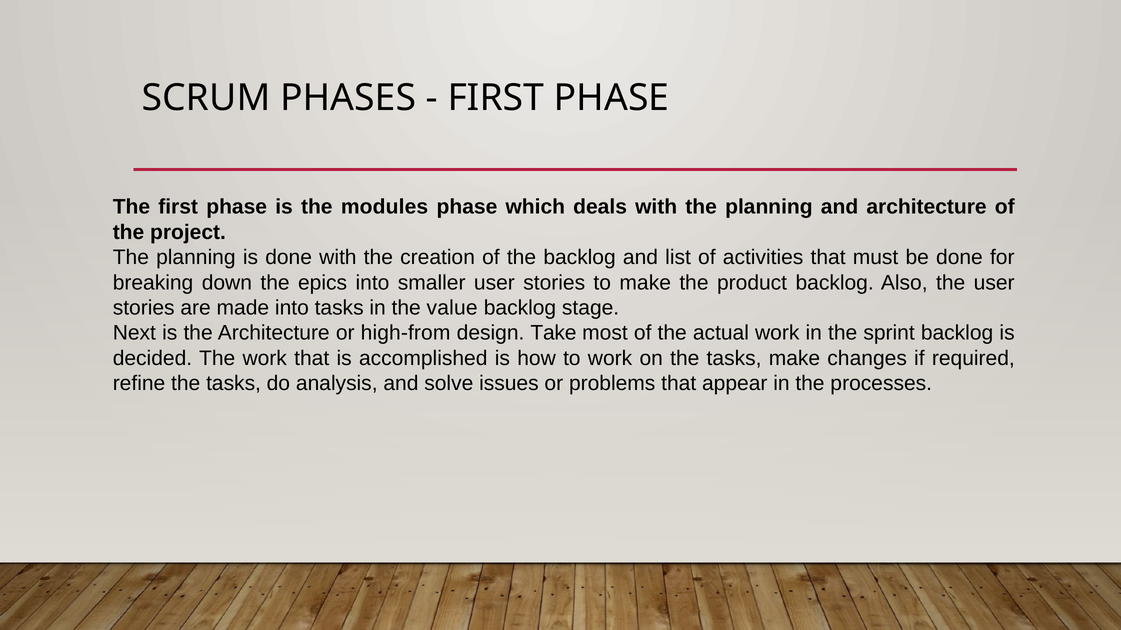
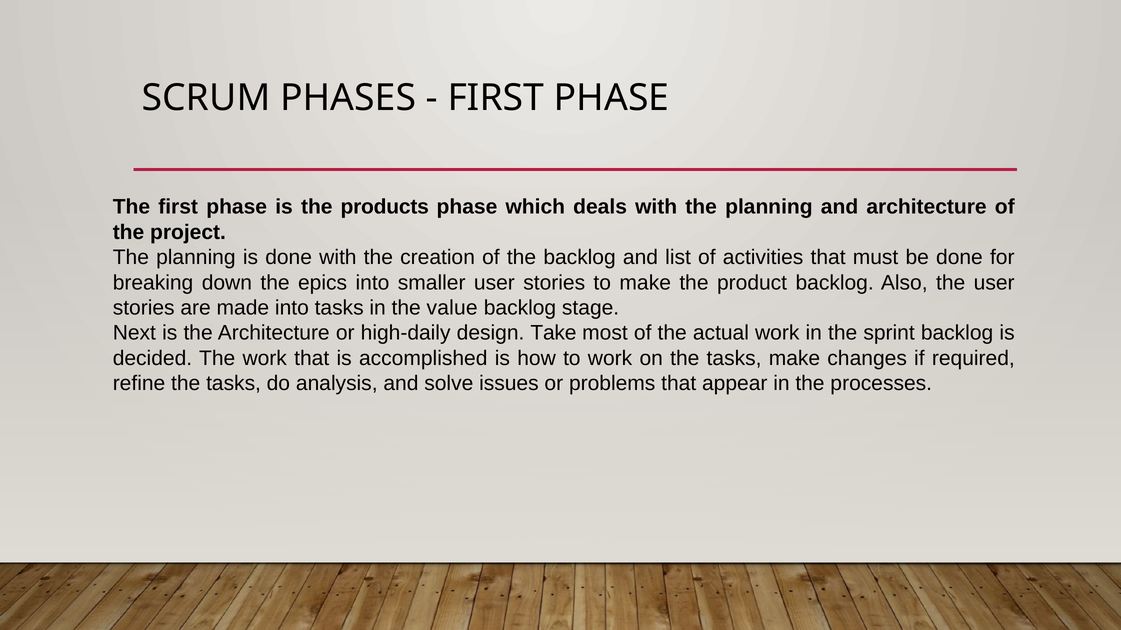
modules: modules -> products
high-from: high-from -> high-daily
